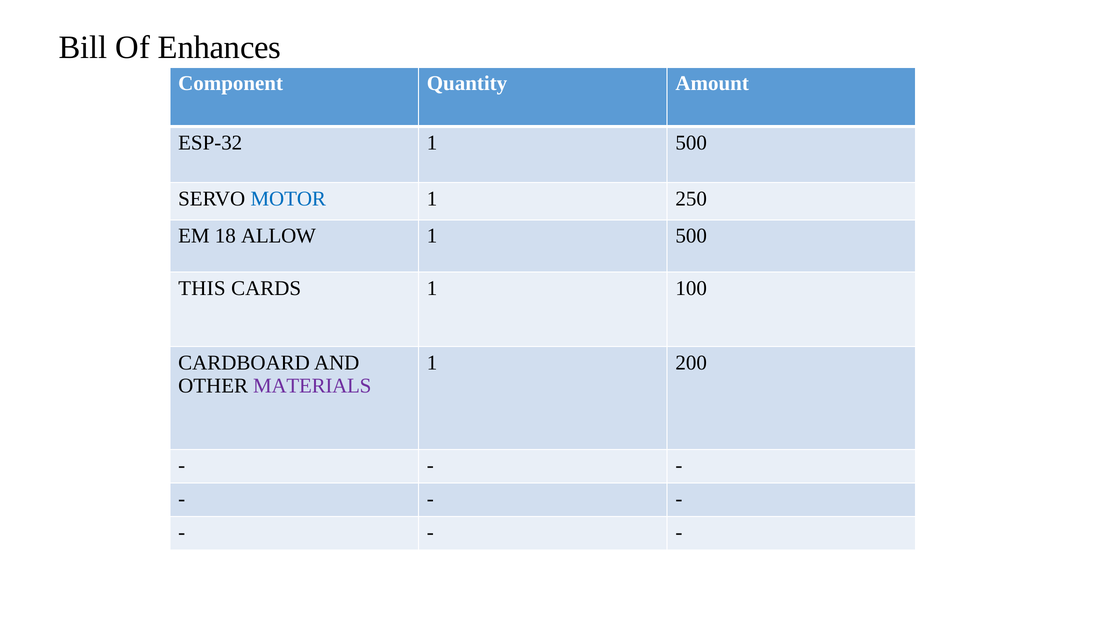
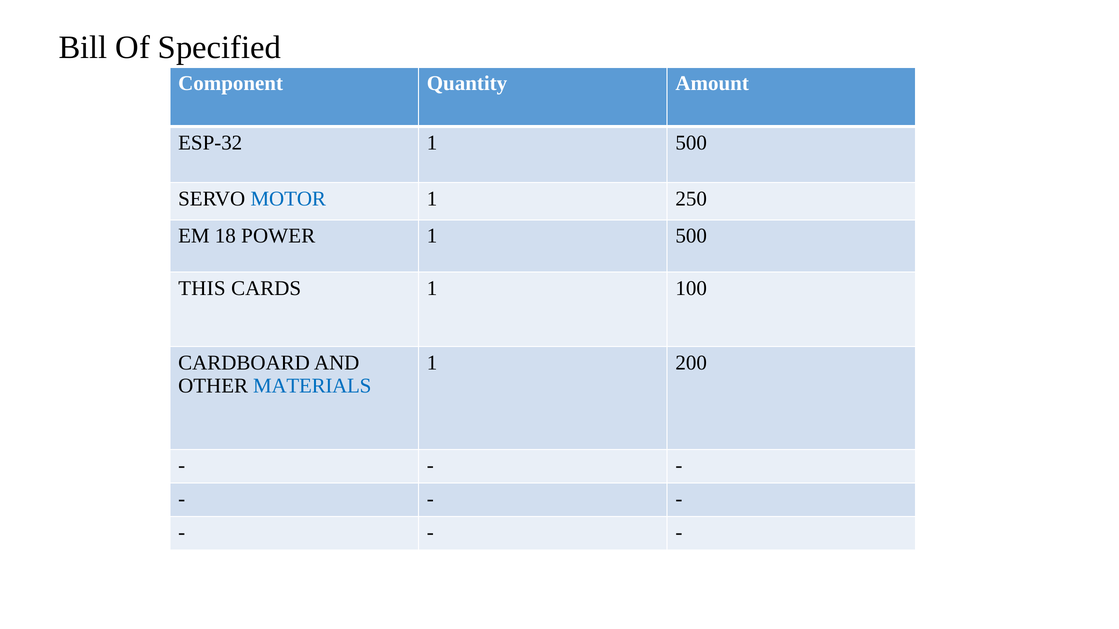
Enhances: Enhances -> Specified
ALLOW: ALLOW -> POWER
MATERIALS colour: purple -> blue
